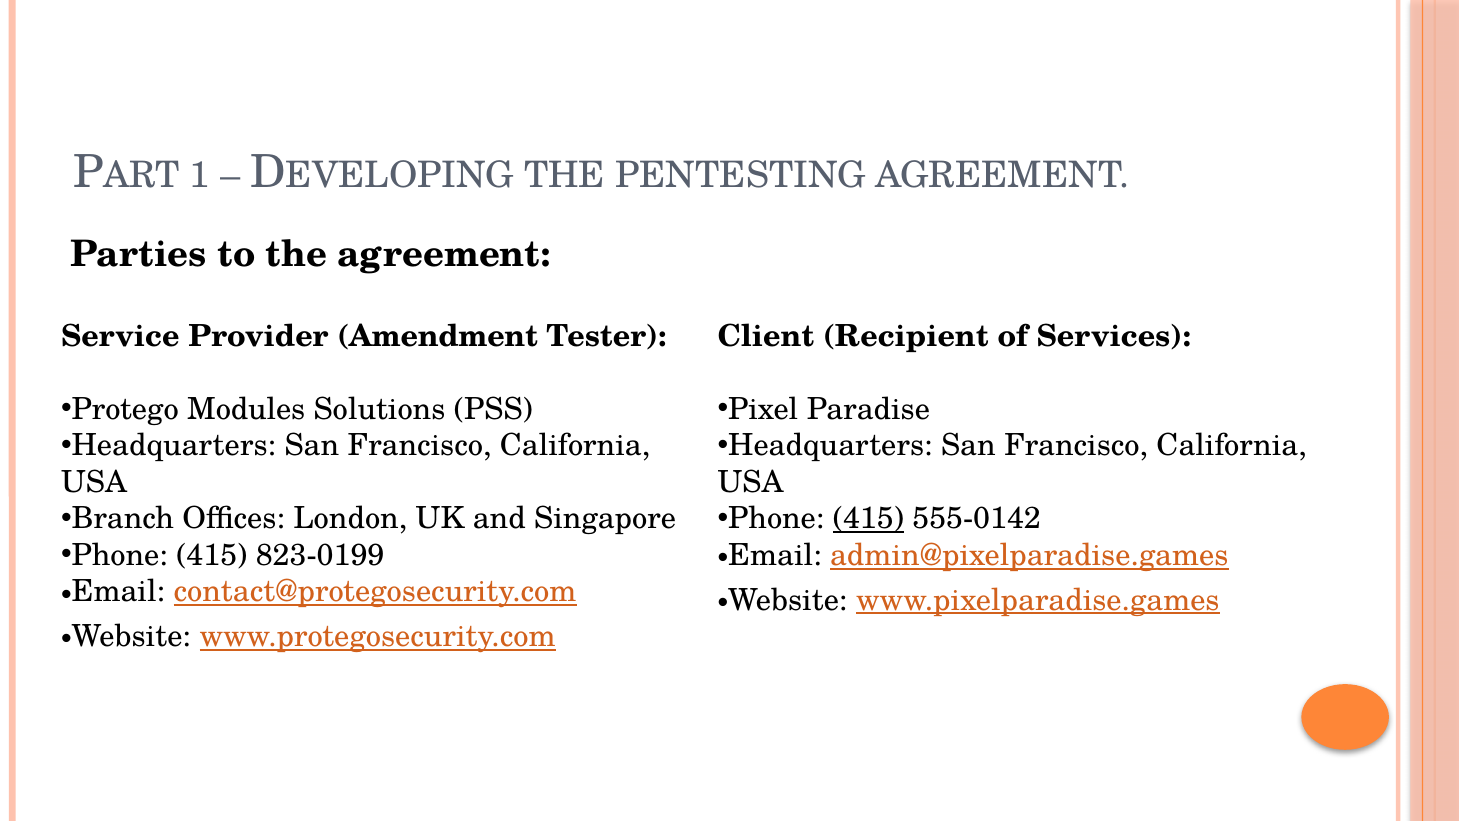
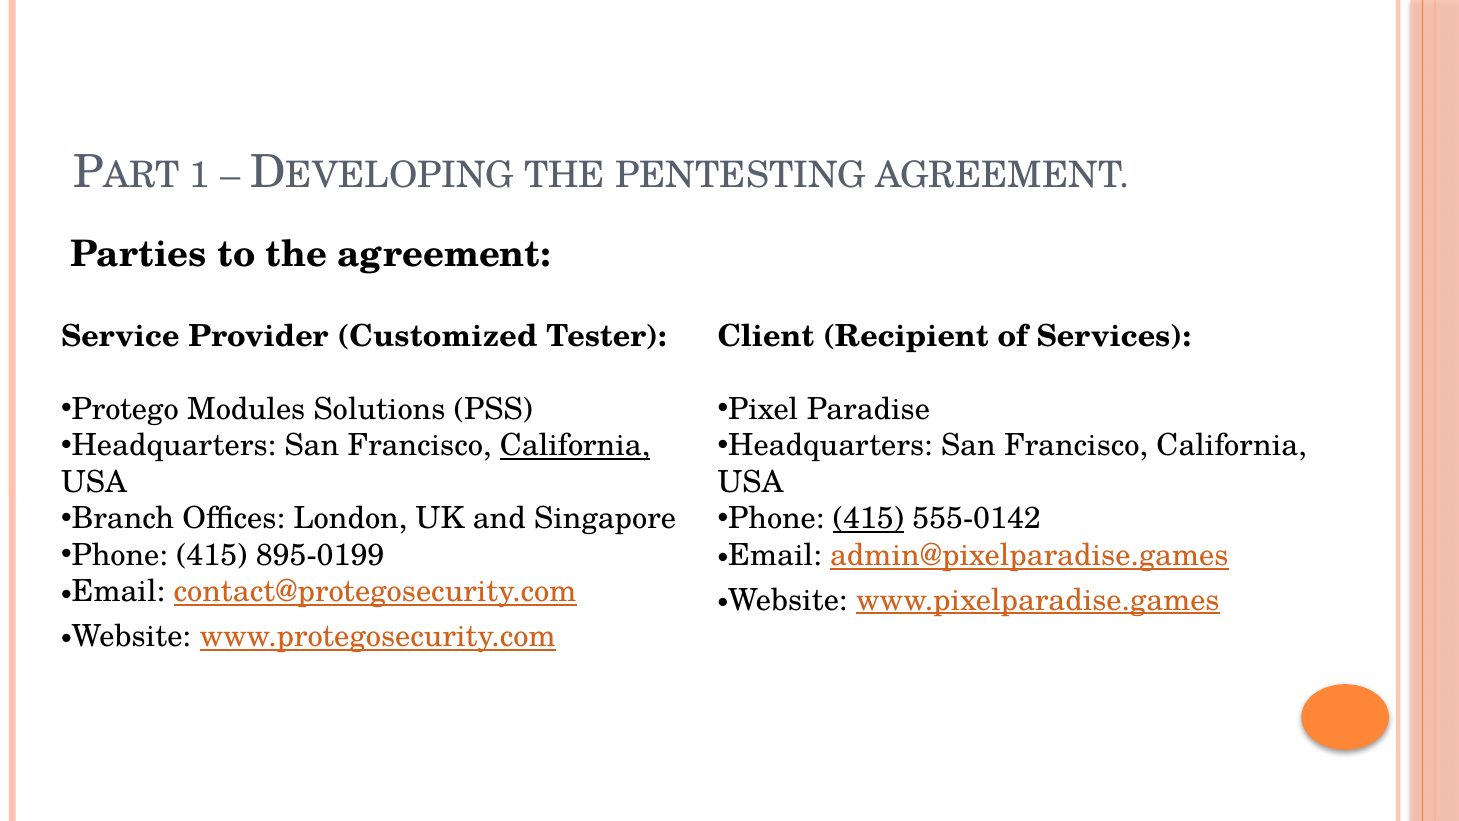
Amendment: Amendment -> Customized
California at (575, 446) underline: none -> present
823-0199: 823-0199 -> 895-0199
